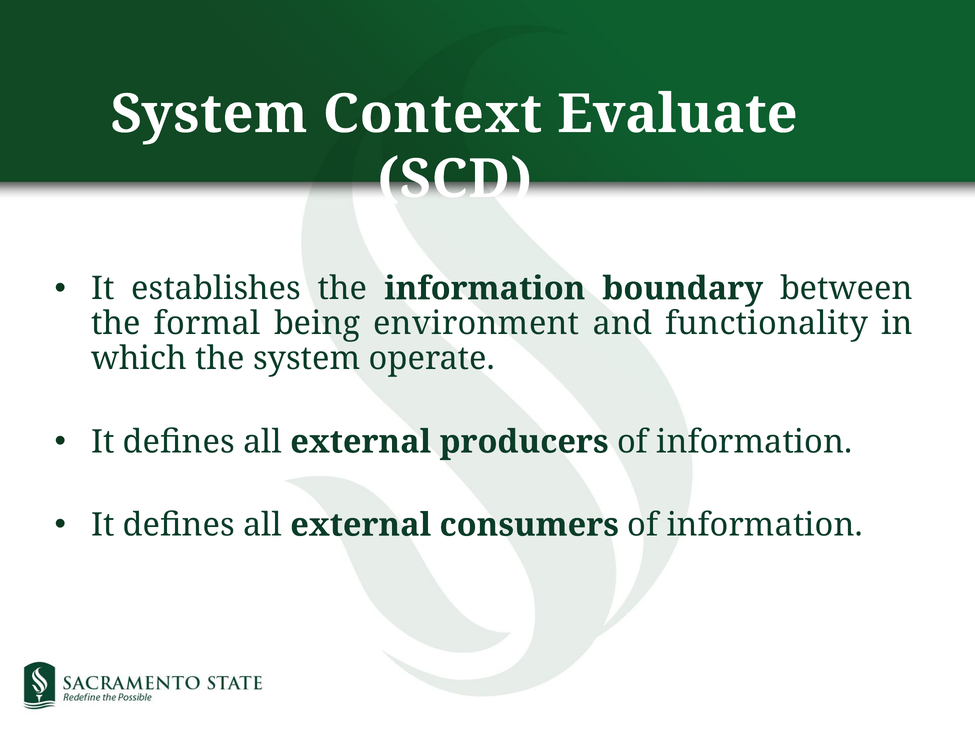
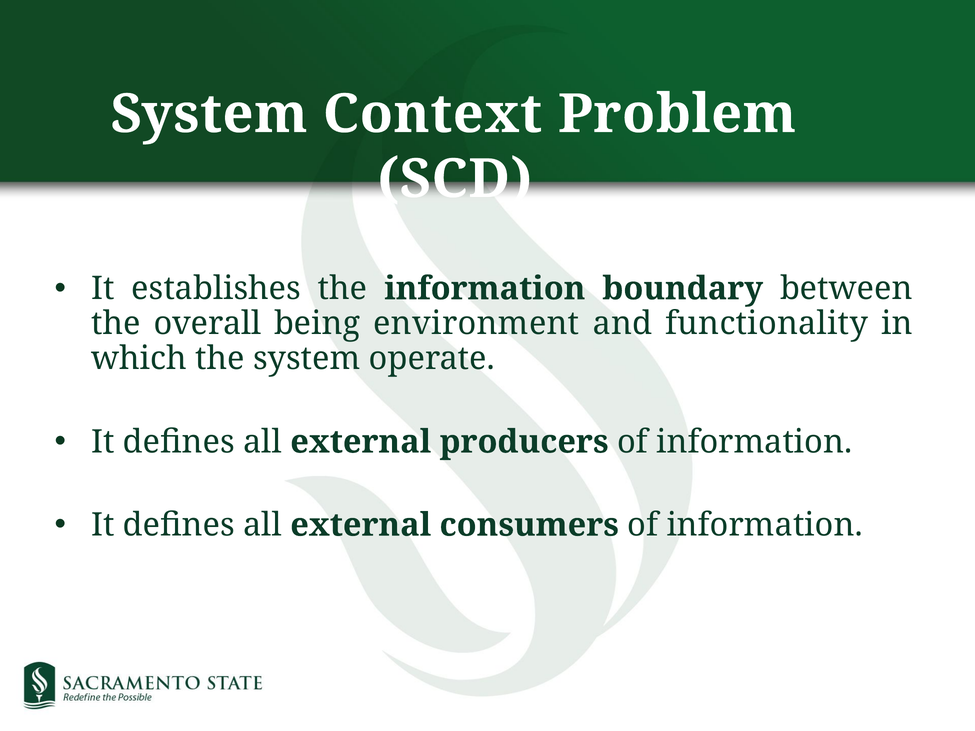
Evaluate: Evaluate -> Problem
formal: formal -> overall
